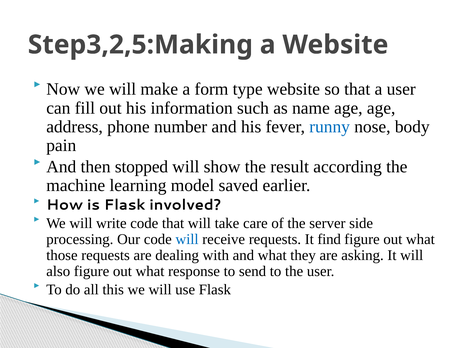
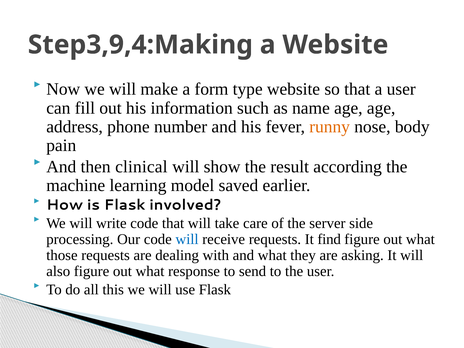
Step3,2,5:Making: Step3,2,5:Making -> Step3,9,4:Making
runny colour: blue -> orange
stopped: stopped -> clinical
